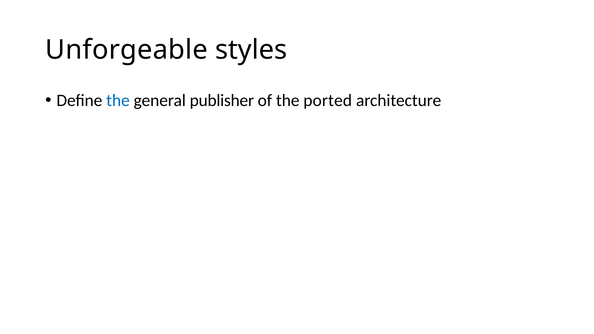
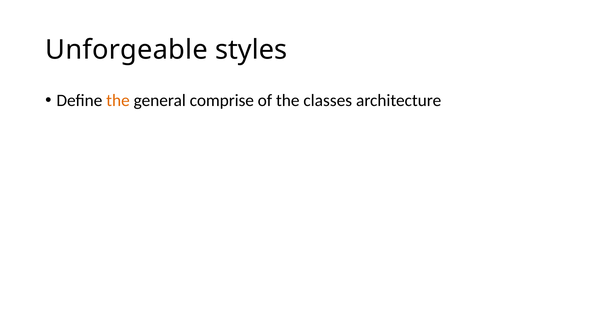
the at (118, 100) colour: blue -> orange
publisher: publisher -> comprise
ported: ported -> classes
